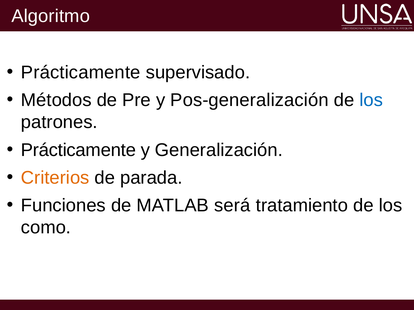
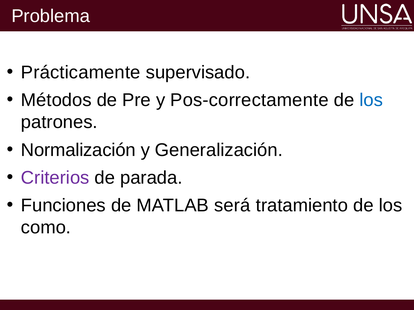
Algoritmo: Algoritmo -> Problema
Pos-generalización: Pos-generalización -> Pos-correctamente
Prácticamente at (78, 150): Prácticamente -> Normalización
Criterios colour: orange -> purple
